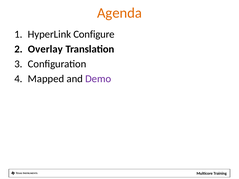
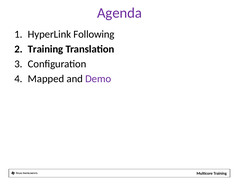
Agenda colour: orange -> purple
Configure: Configure -> Following
Overlay at (45, 49): Overlay -> Training
